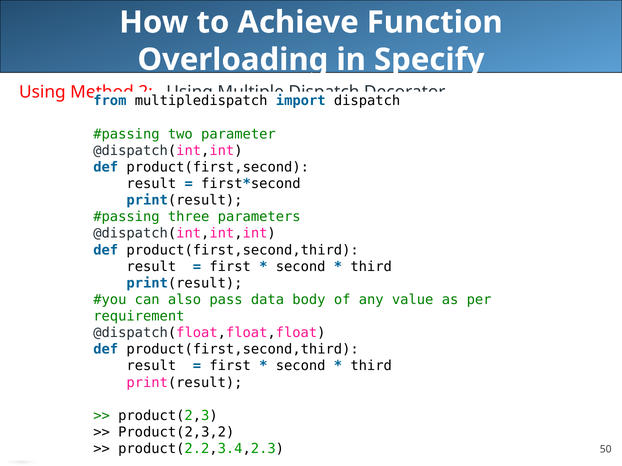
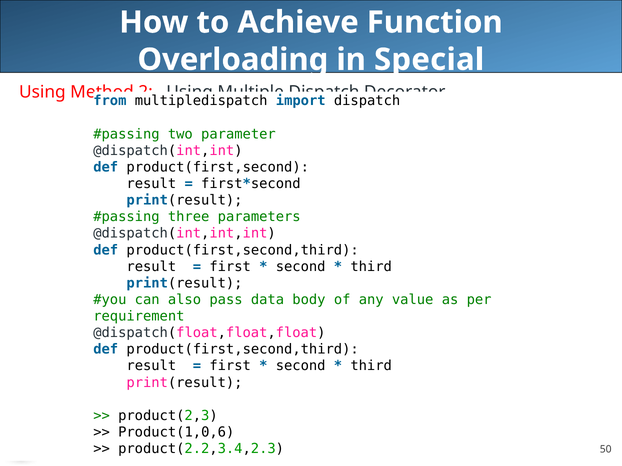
Specify: Specify -> Special
Product(2,3,2: Product(2,3,2 -> Product(1,0,6
